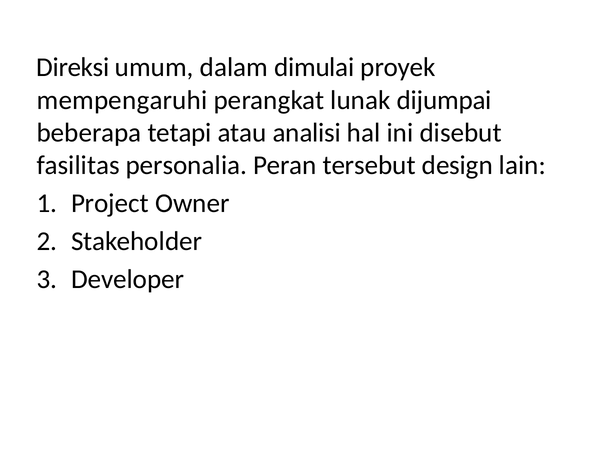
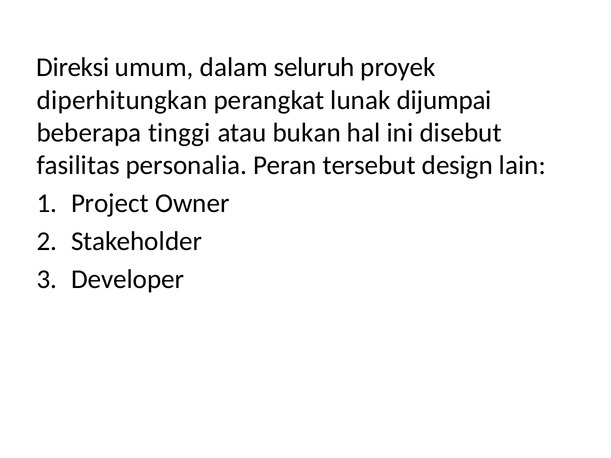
dimulai: dimulai -> seluruh
mempengaruhi: mempengaruhi -> diperhitungkan
tetapi: tetapi -> tinggi
analisi: analisi -> bukan
